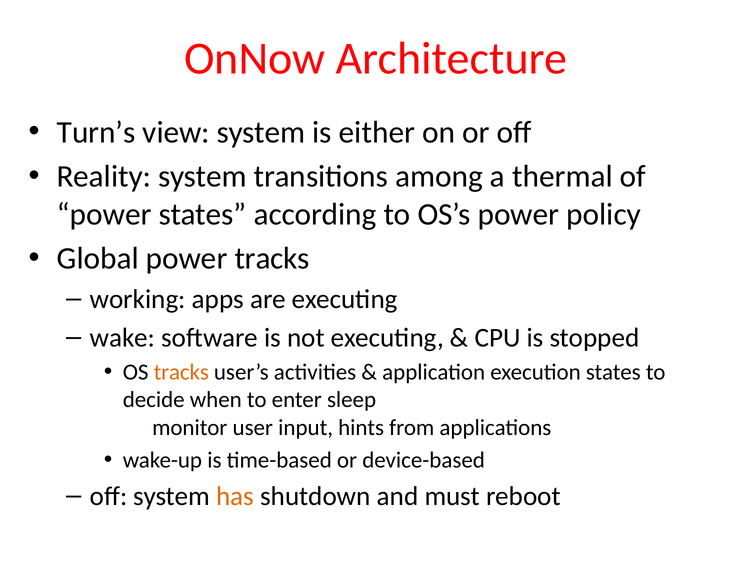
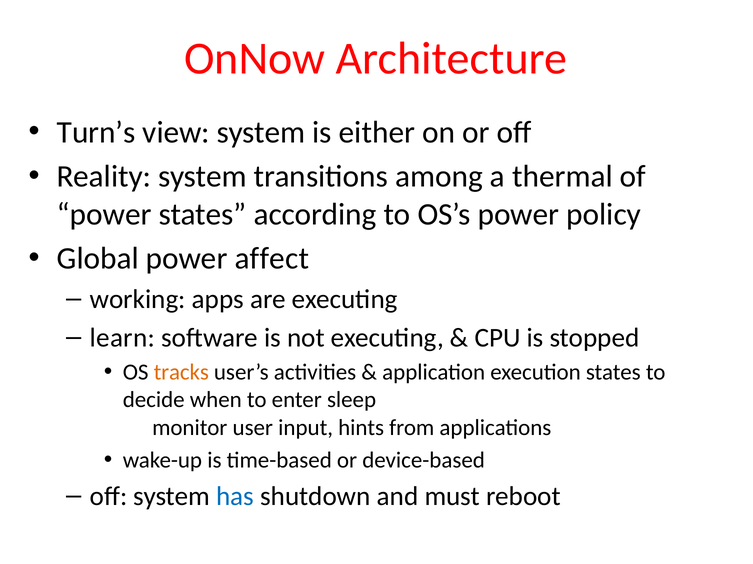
power tracks: tracks -> affect
wake: wake -> learn
has colour: orange -> blue
